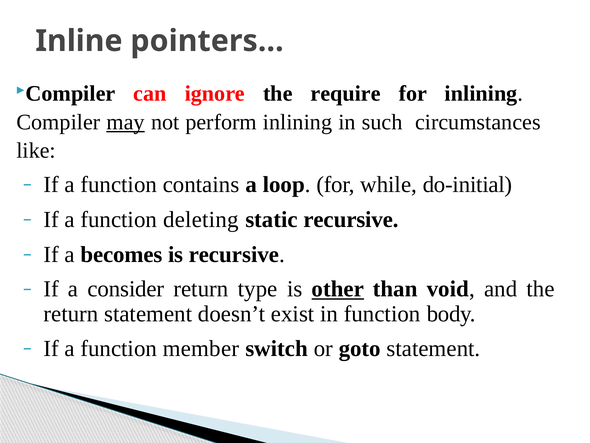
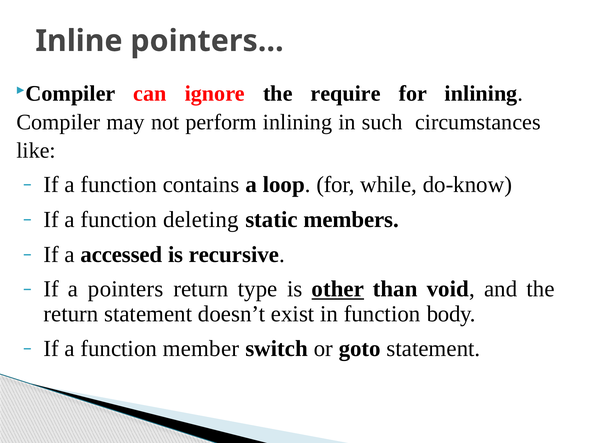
may underline: present -> none
do-initial: do-initial -> do-know
static recursive: recursive -> members
becomes: becomes -> accessed
consider: consider -> pointers
